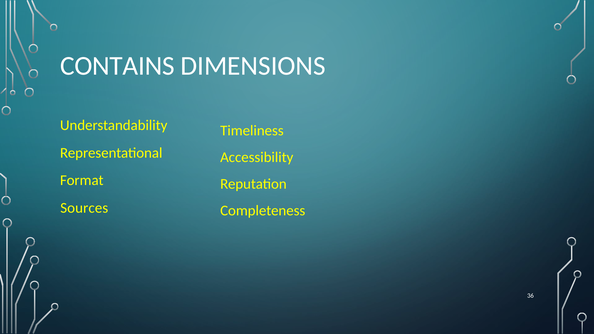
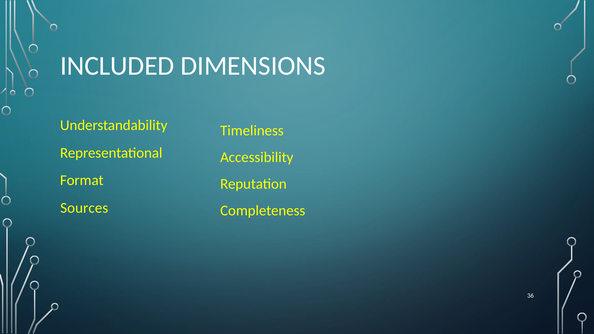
CONTAINS: CONTAINS -> INCLUDED
